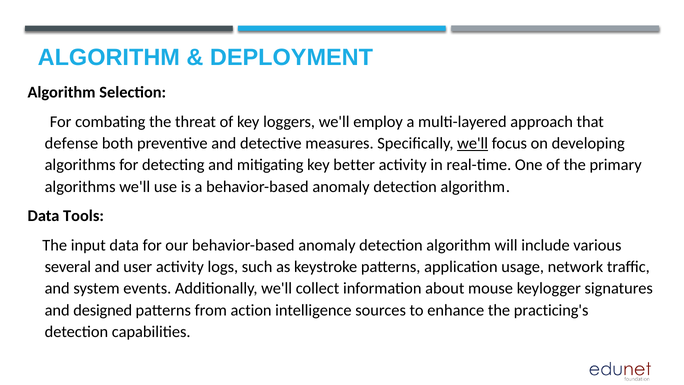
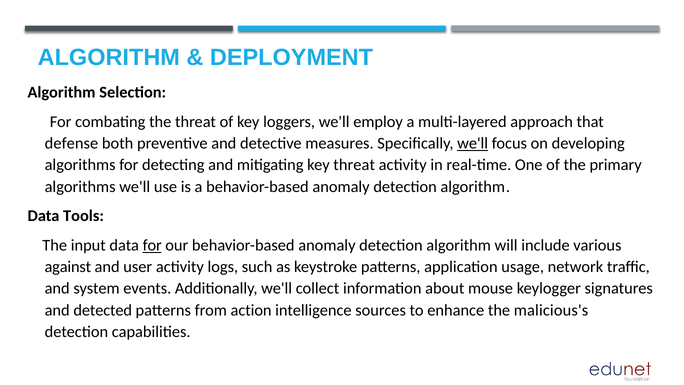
key better: better -> threat
for at (152, 245) underline: none -> present
several: several -> against
designed: designed -> detected
practicing's: practicing's -> malicious's
